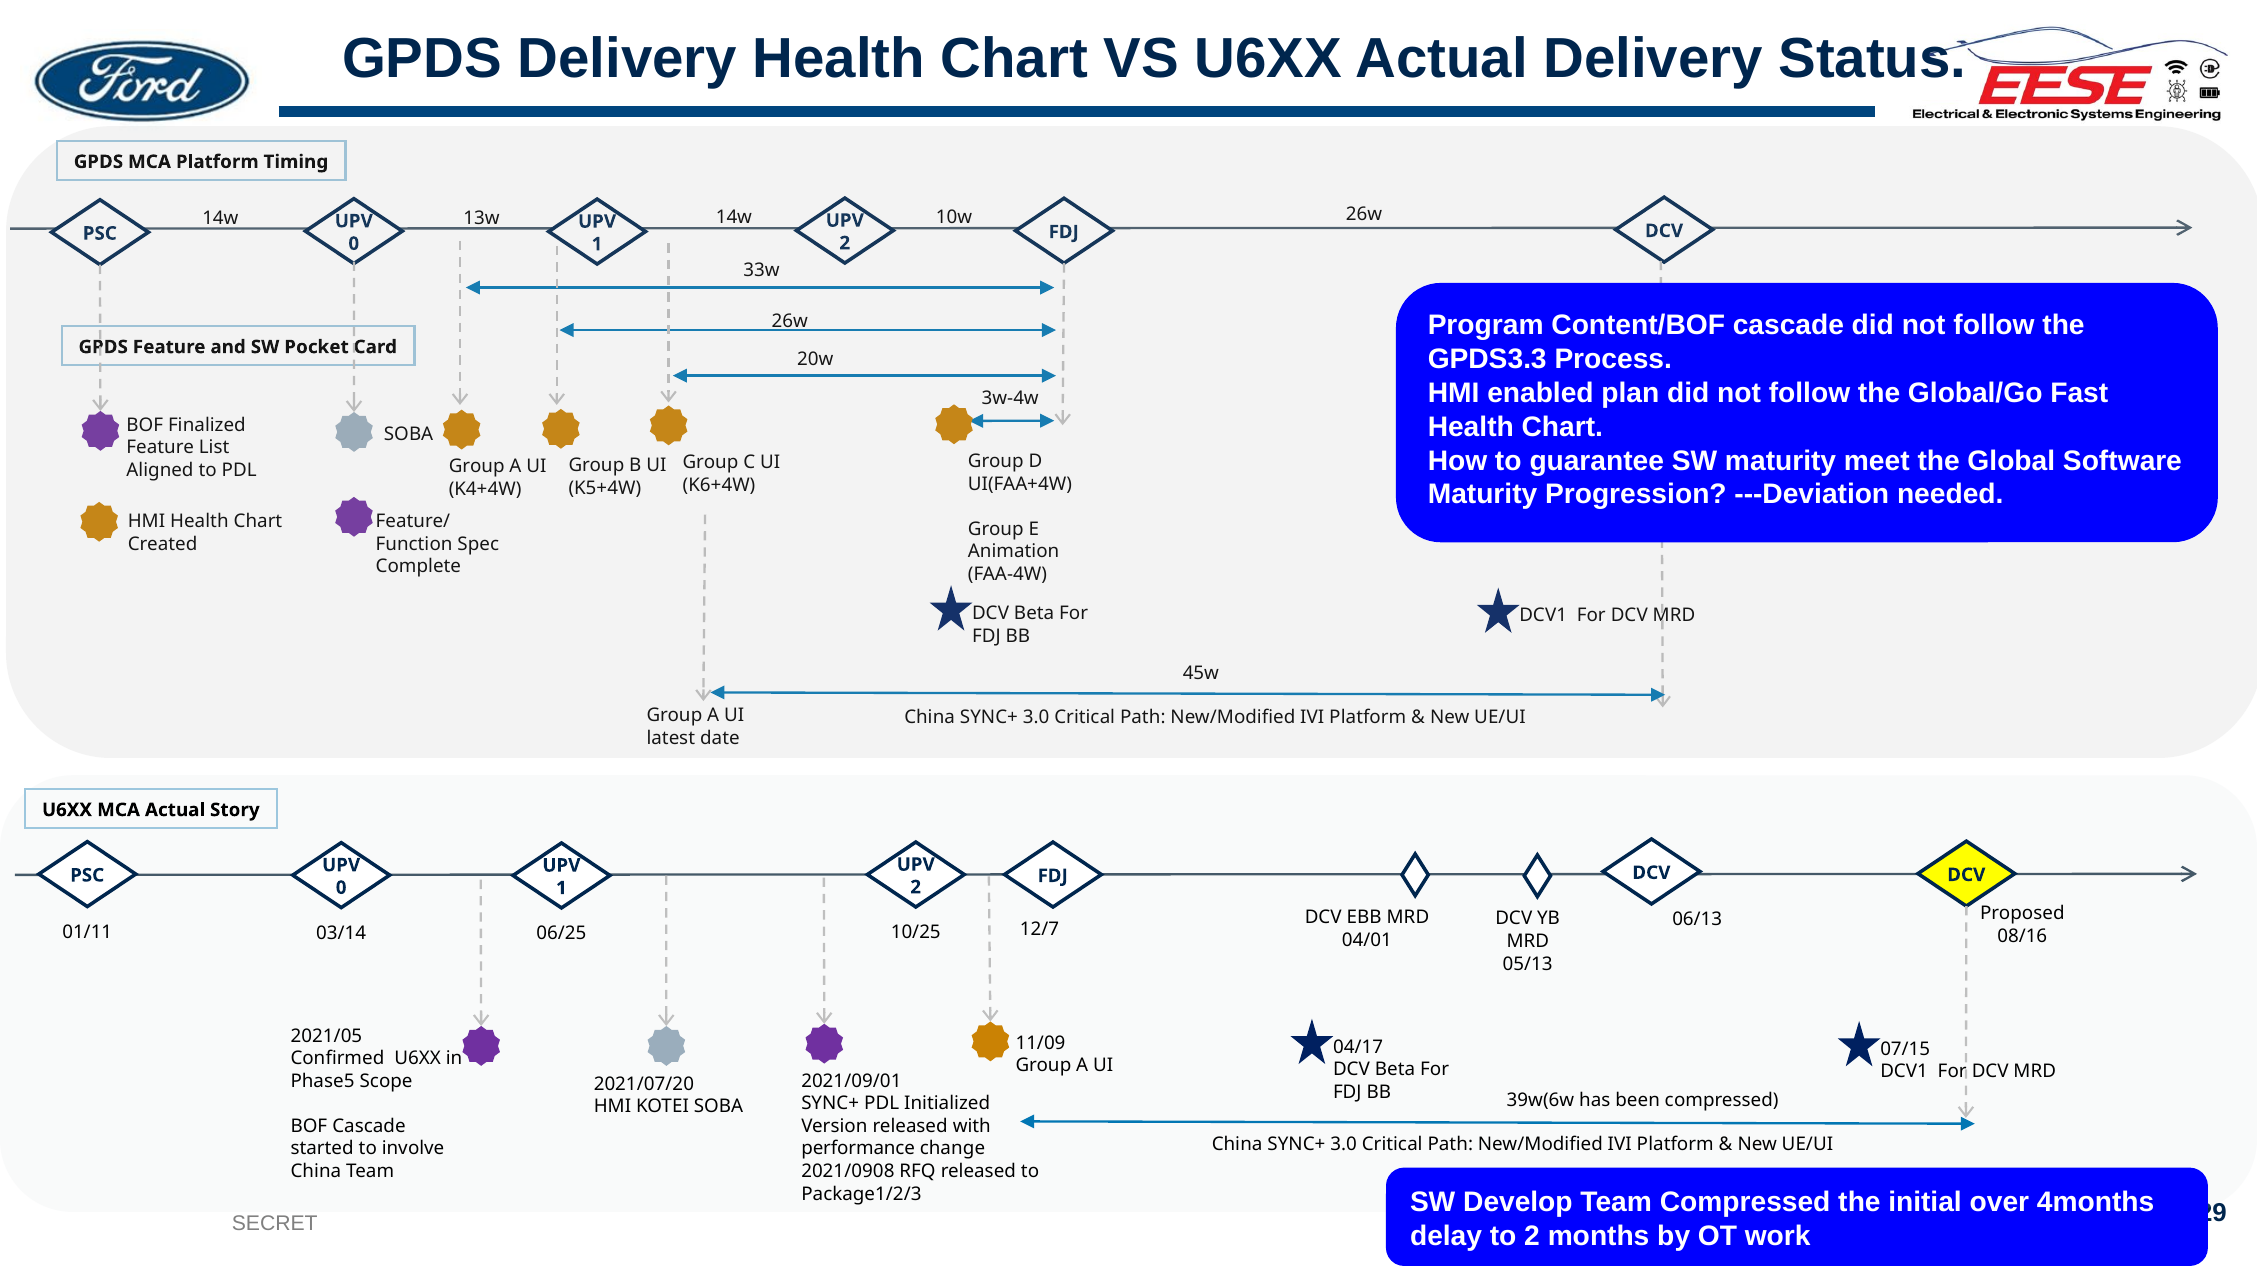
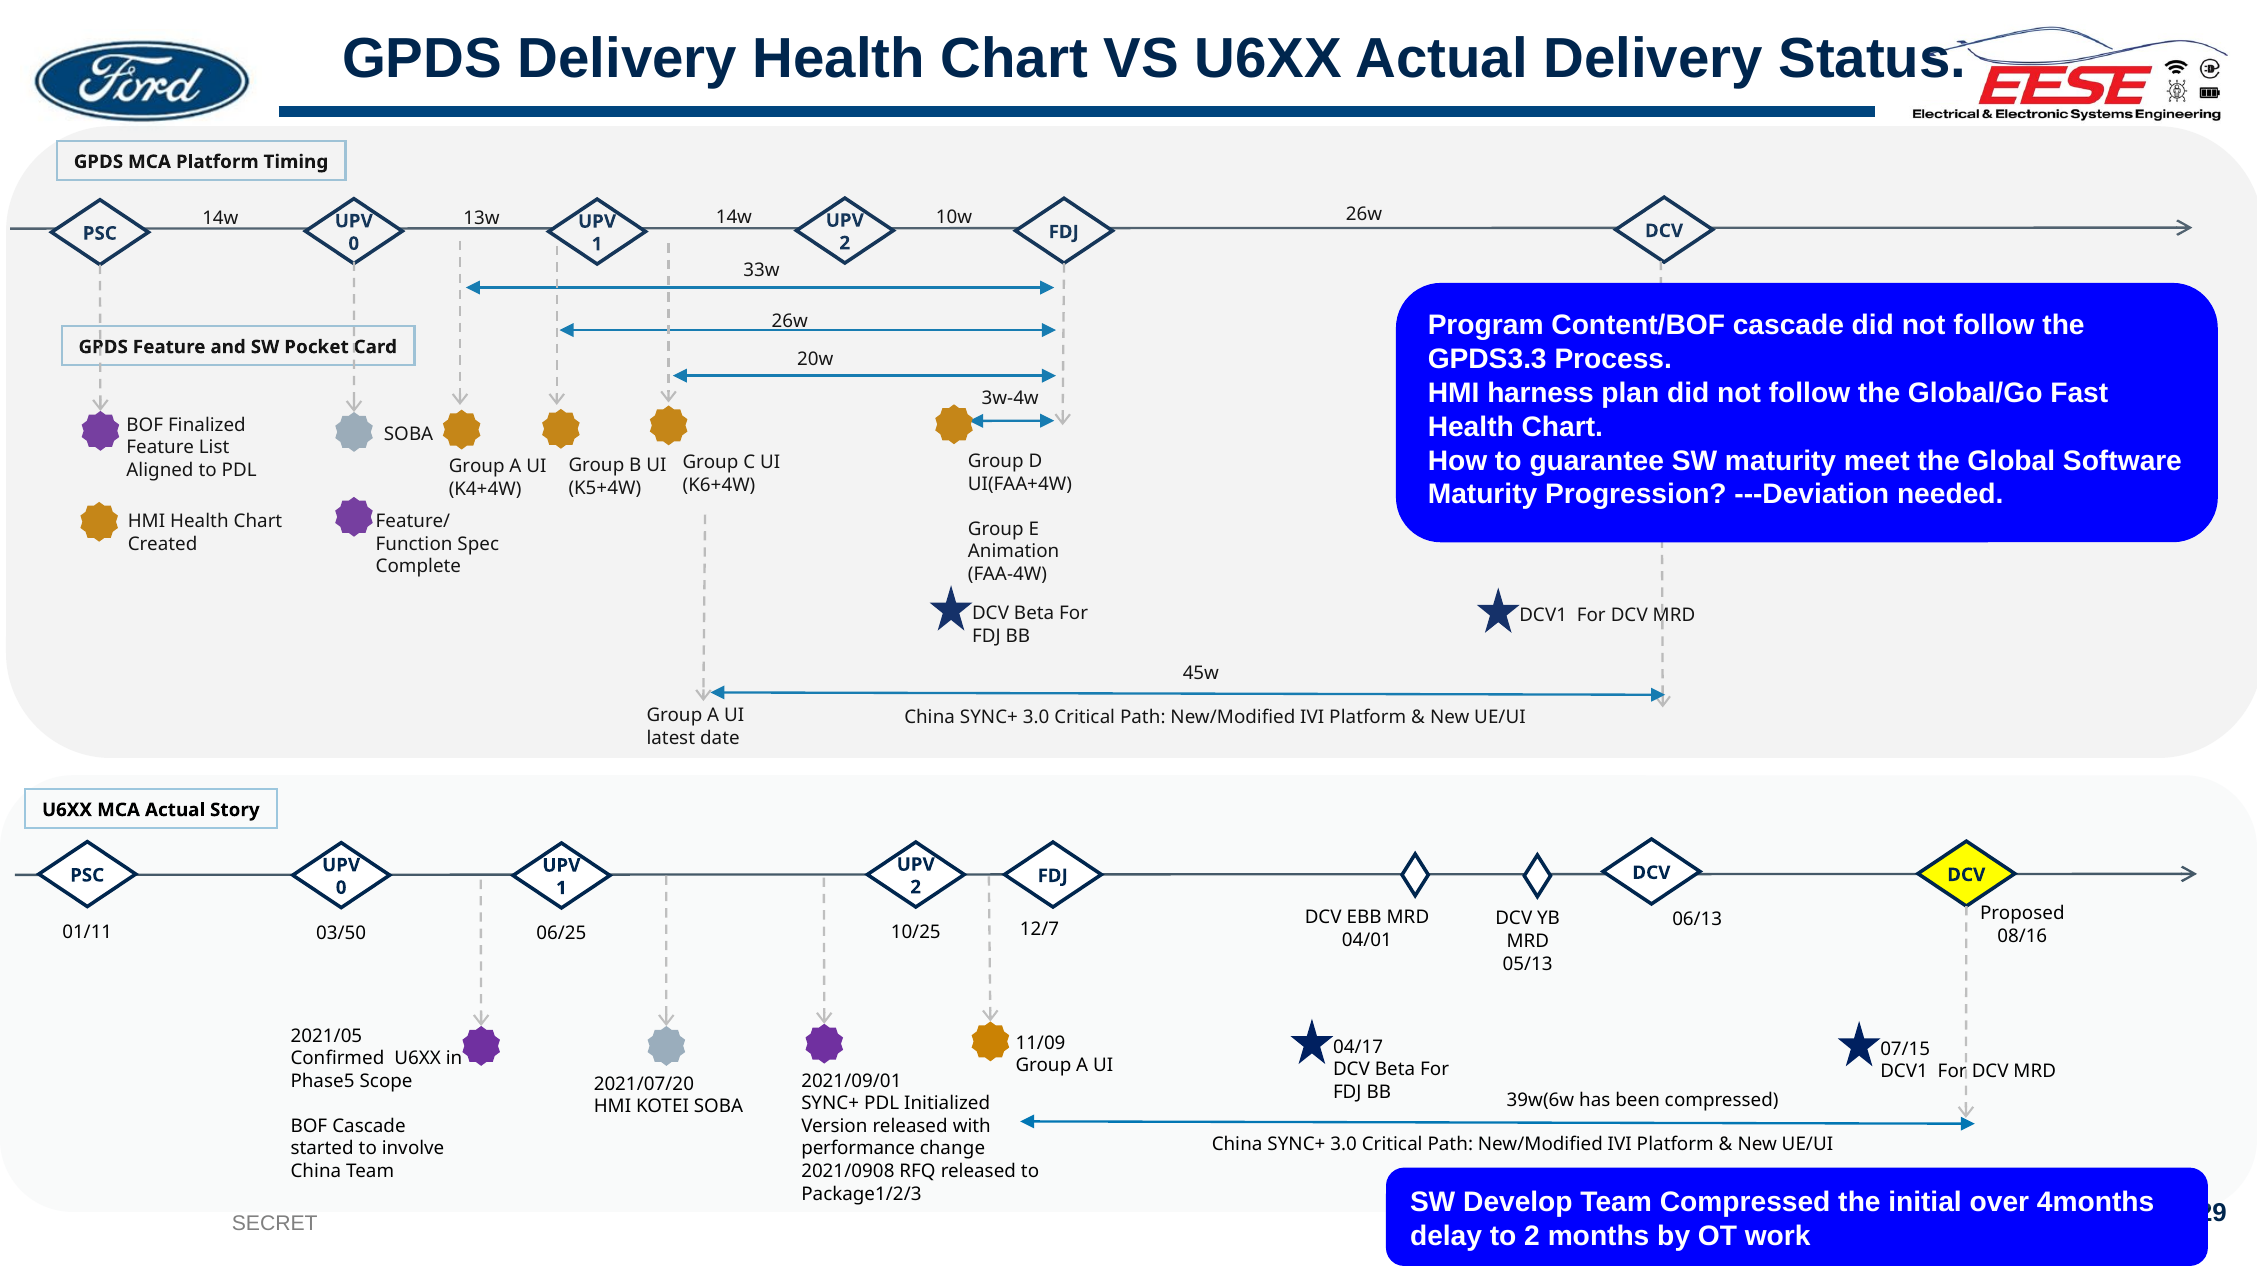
enabled: enabled -> harness
03/14: 03/14 -> 03/50
